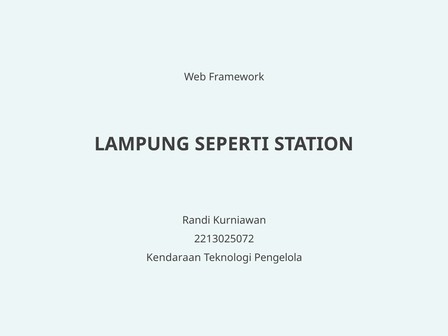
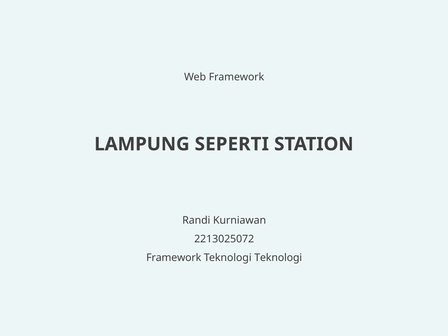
Kendaraan at (174, 258): Kendaraan -> Framework
Teknologi Pengelola: Pengelola -> Teknologi
